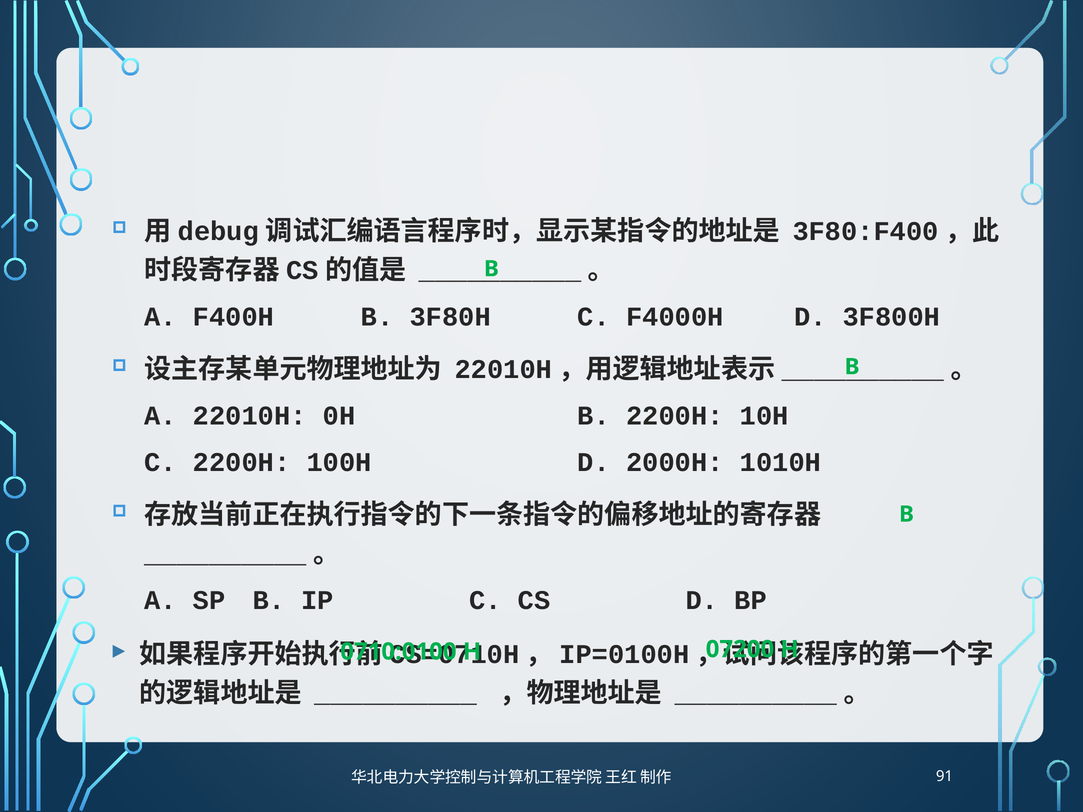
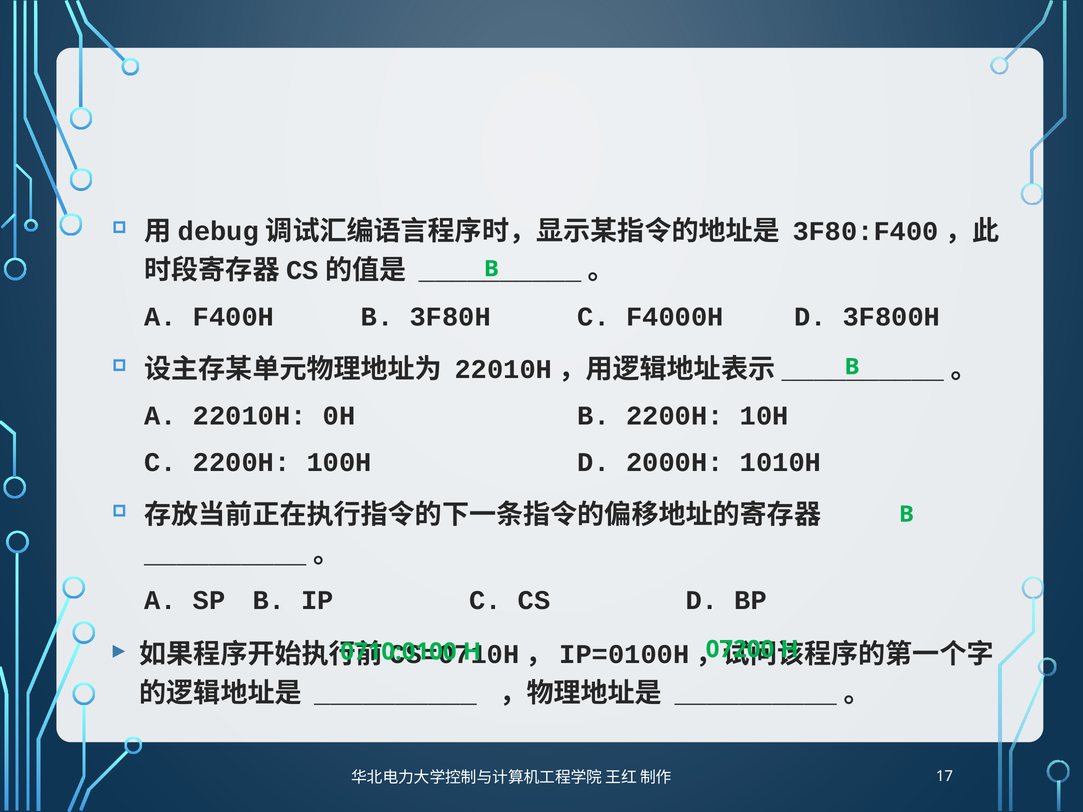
91: 91 -> 17
